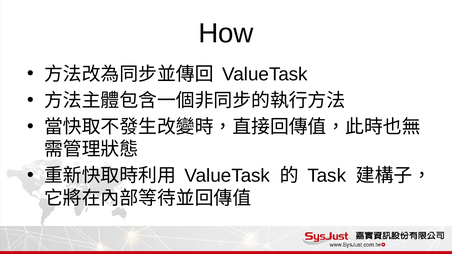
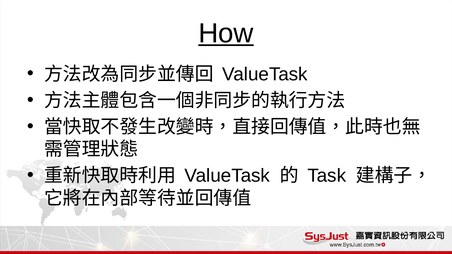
How underline: none -> present
